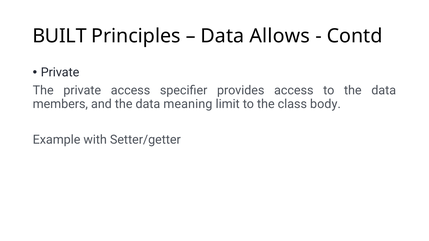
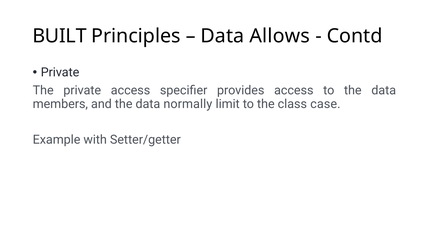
meaning: meaning -> normally
body: body -> case
